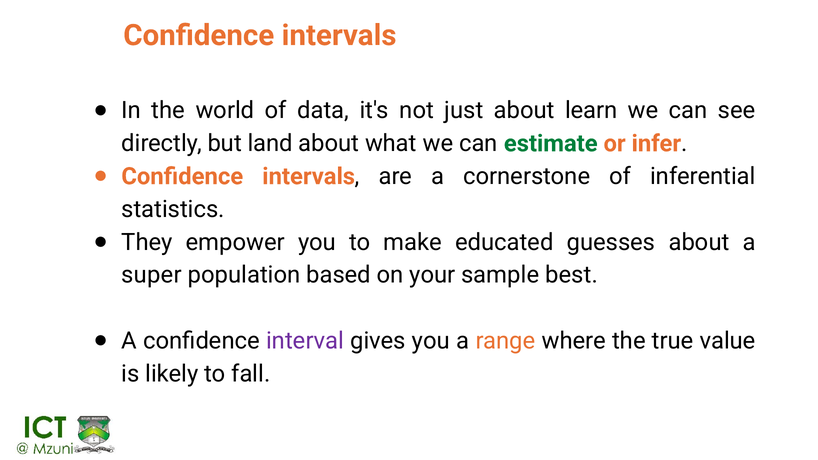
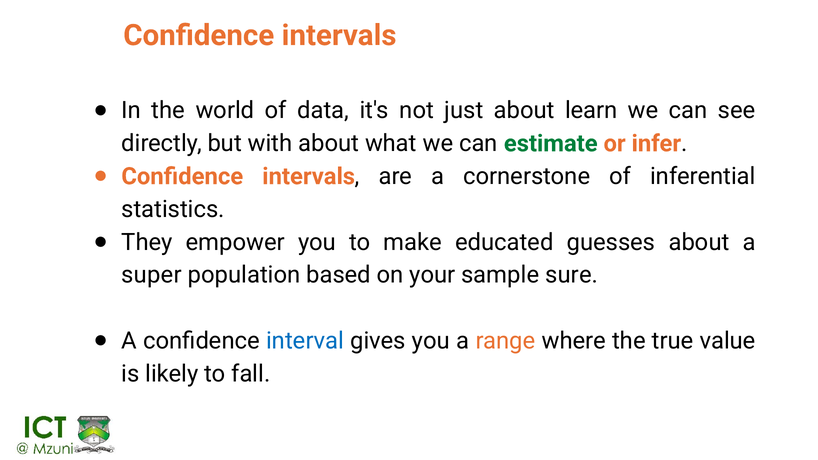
land: land -> with
best: best -> sure
interval colour: purple -> blue
